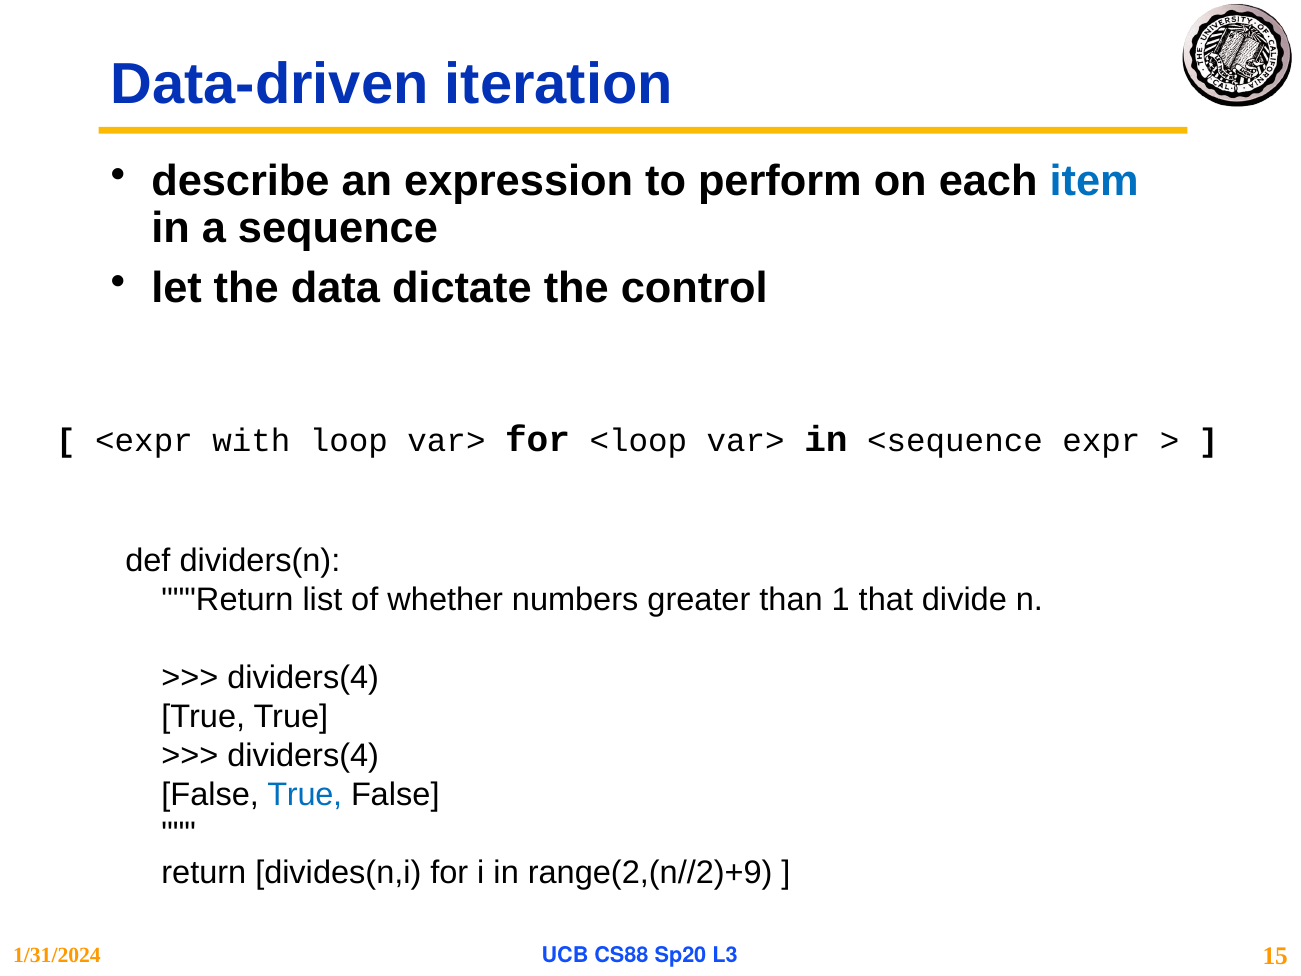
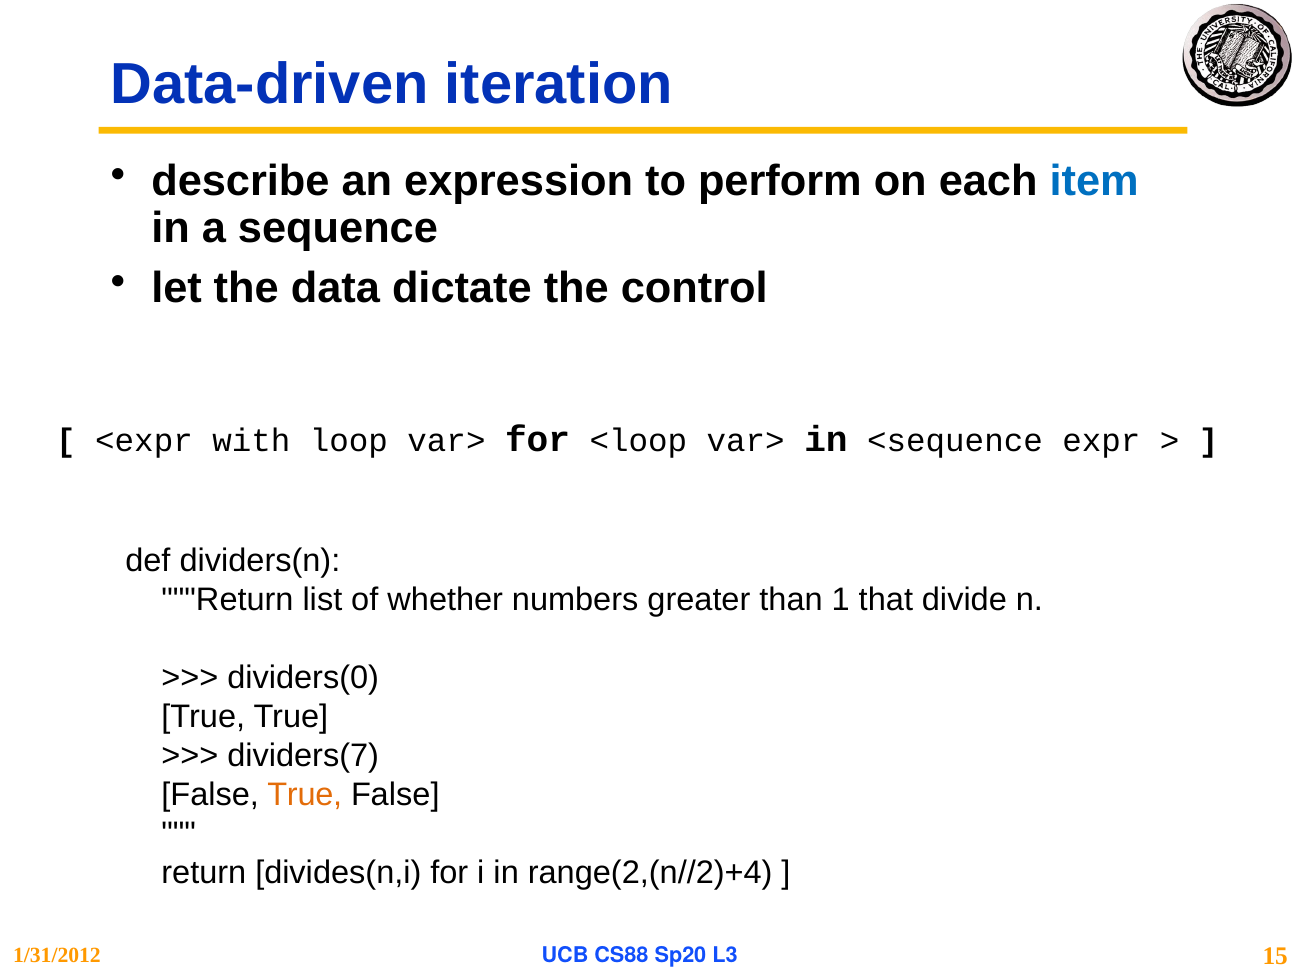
dividers(4 at (303, 678): dividers(4 -> dividers(0
dividers(4 at (303, 756): dividers(4 -> dividers(7
True at (305, 795) colour: blue -> orange
range(2,(n//2)+9: range(2,(n//2)+9 -> range(2,(n//2)+4
1/31/2024: 1/31/2024 -> 1/31/2012
